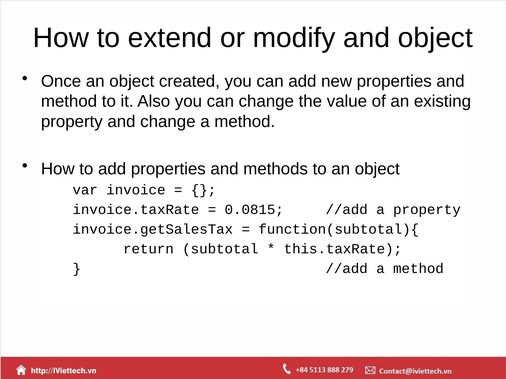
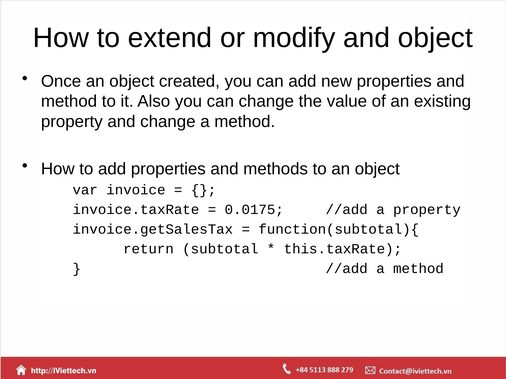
0.0815: 0.0815 -> 0.0175
